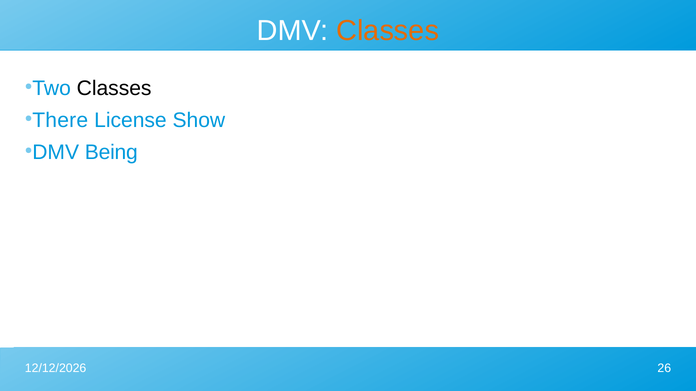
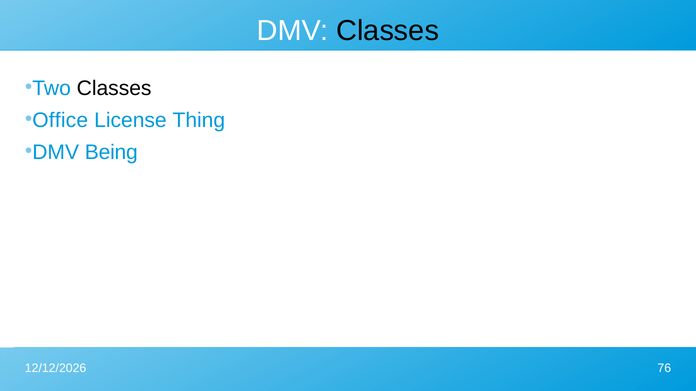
Classes at (388, 31) colour: orange -> black
There: There -> Office
Show: Show -> Thing
26: 26 -> 76
